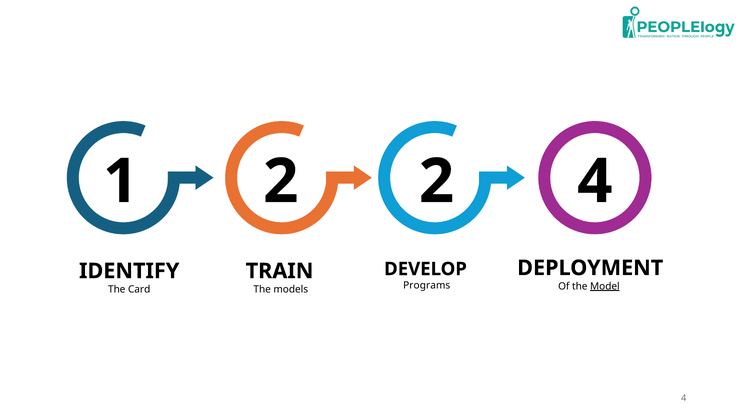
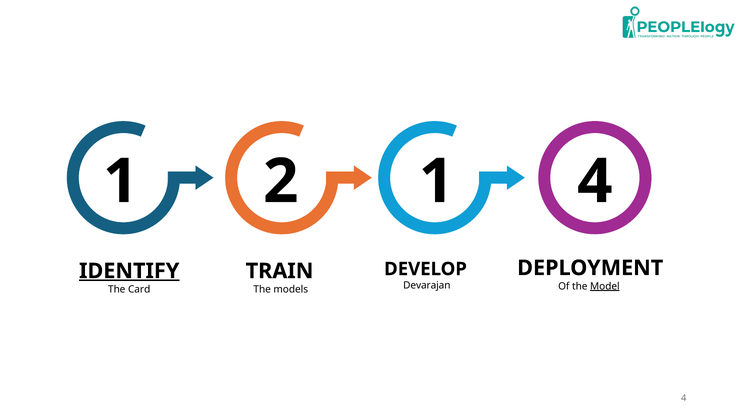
2 2: 2 -> 1
IDENTIFY underline: none -> present
Programs: Programs -> Devarajan
